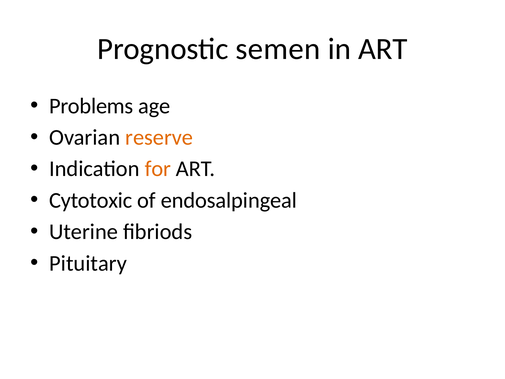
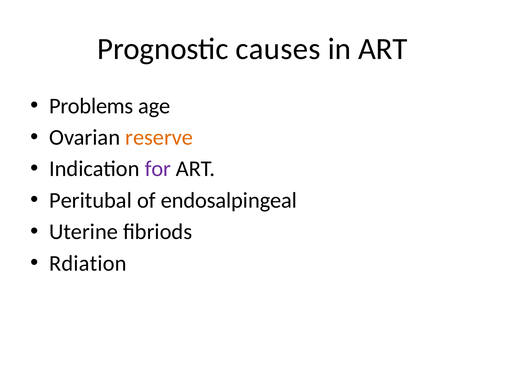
semen: semen -> causes
for colour: orange -> purple
Cytotoxic: Cytotoxic -> Peritubal
Pituitary: Pituitary -> Rdiation
